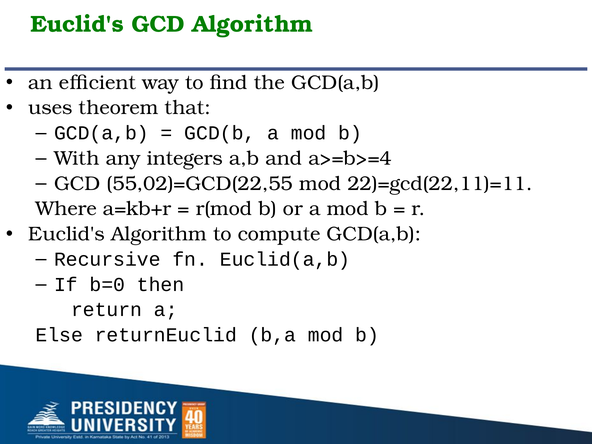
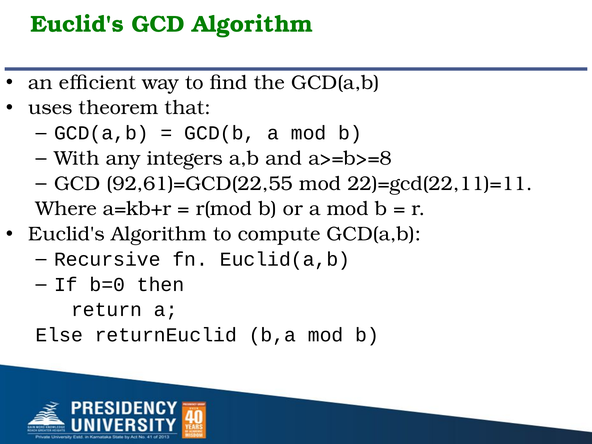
a>=b>=4: a>=b>=4 -> a>=b>=8
55,02)=GCD(22,55: 55,02)=GCD(22,55 -> 92,61)=GCD(22,55
